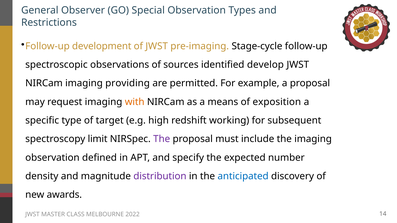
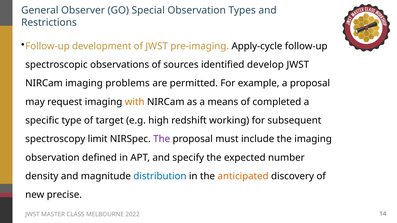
Stage-cycle: Stage-cycle -> Apply-cycle
providing: providing -> problems
exposition: exposition -> completed
distribution colour: purple -> blue
anticipated colour: blue -> orange
awards: awards -> precise
